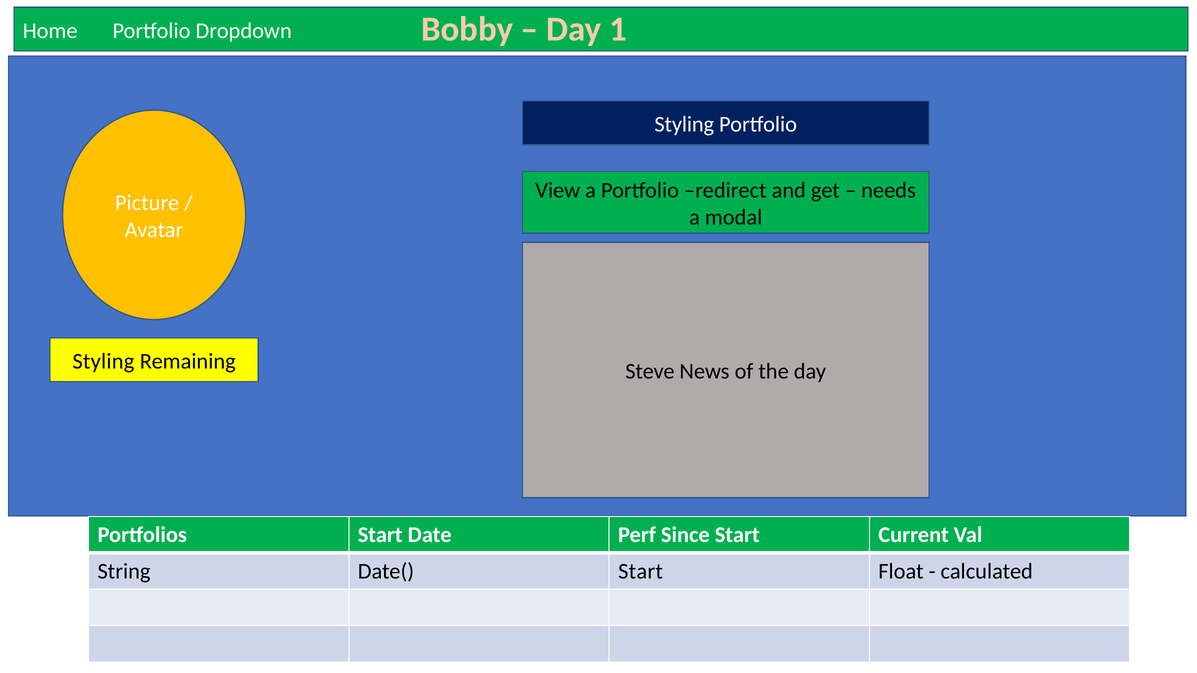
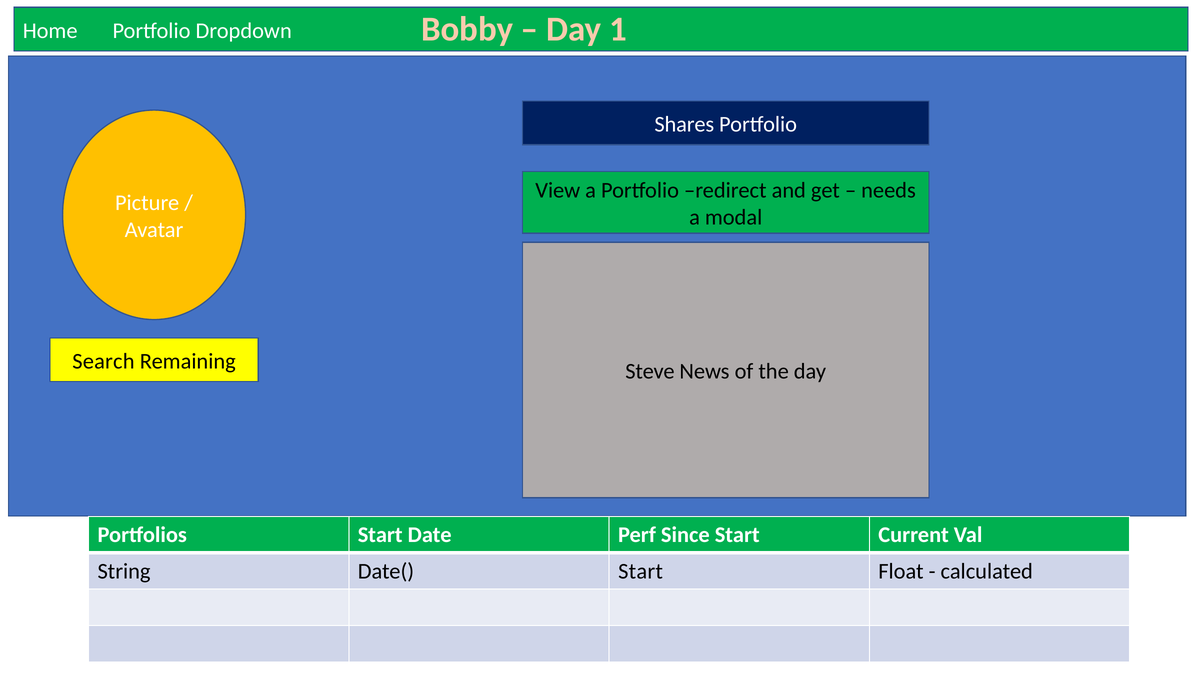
Styling at (684, 125): Styling -> Shares
Styling at (103, 361): Styling -> Search
